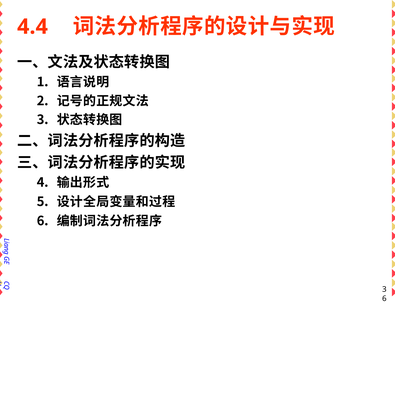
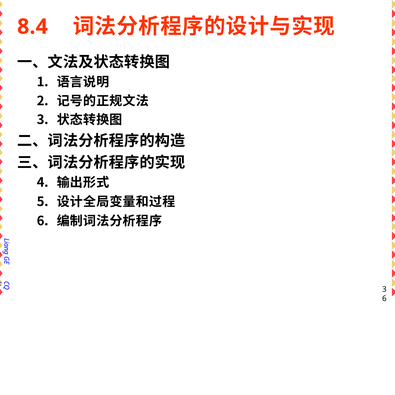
4.4: 4.4 -> 8.4
